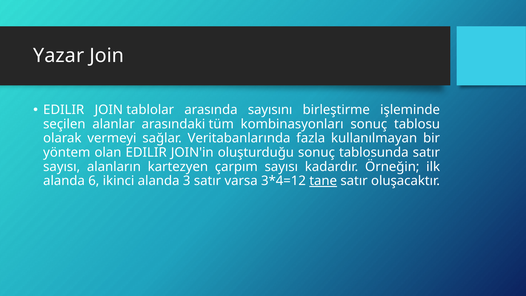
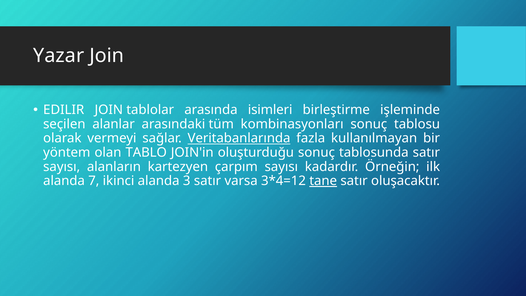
sayısını: sayısını -> isimleri
Veritabanlarında underline: none -> present
olan EDILIR: EDILIR -> TABLO
6: 6 -> 7
